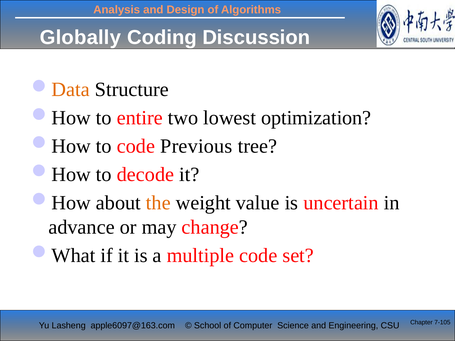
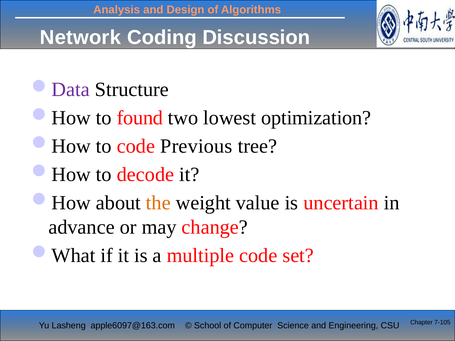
Globally: Globally -> Network
Data colour: orange -> purple
entire: entire -> found
